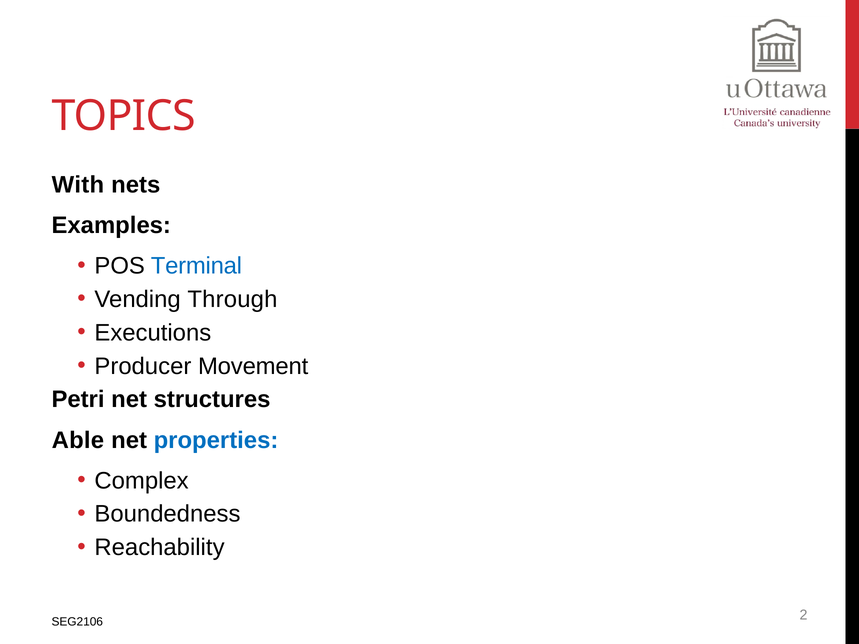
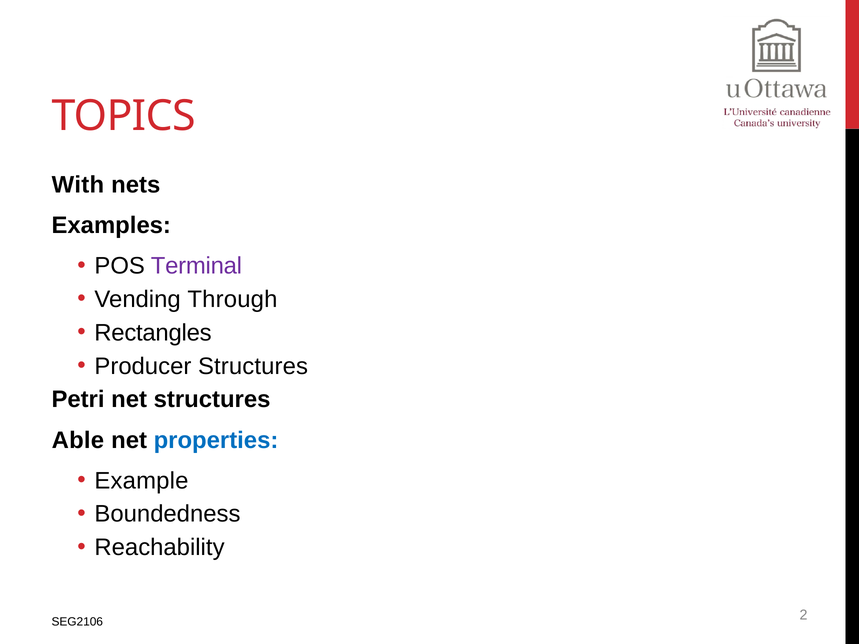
Terminal colour: blue -> purple
Executions: Executions -> Rectangles
Producer Movement: Movement -> Structures
Complex: Complex -> Example
